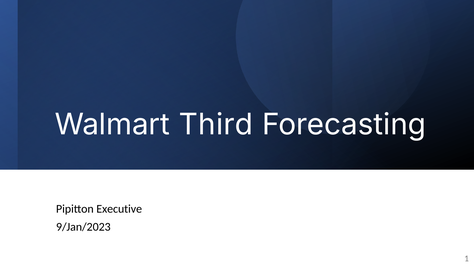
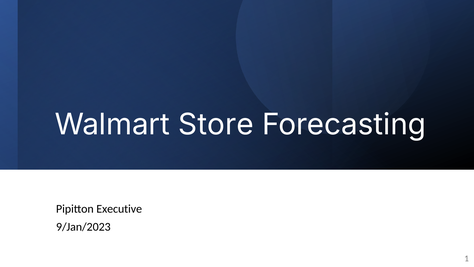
Third: Third -> Store
